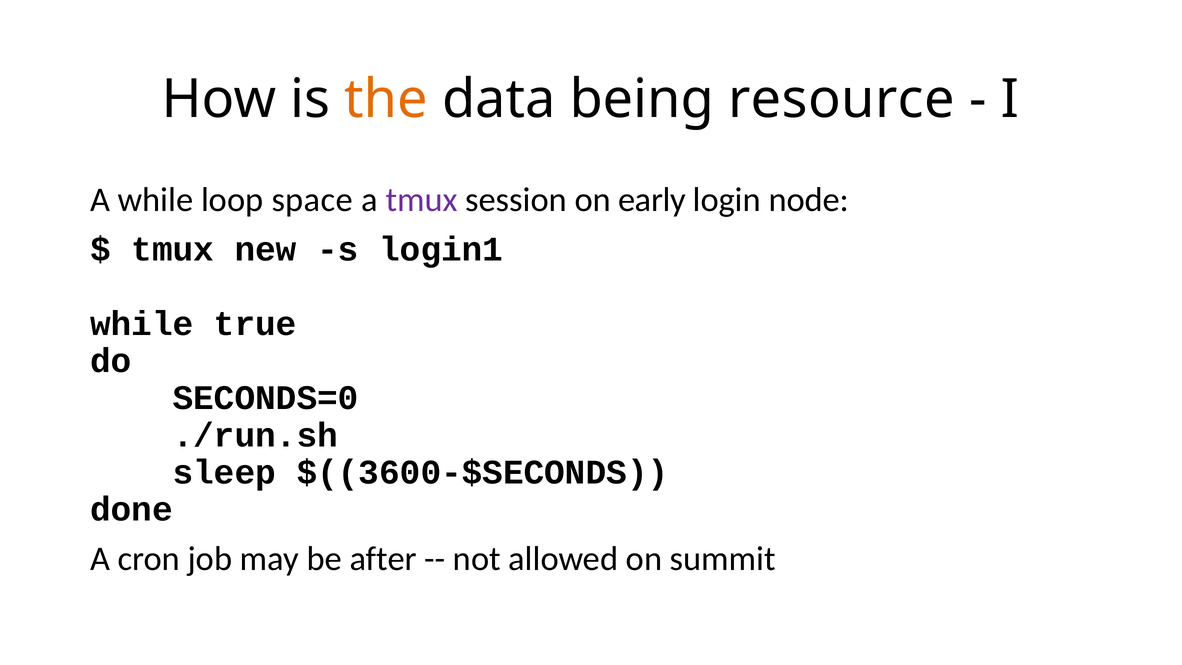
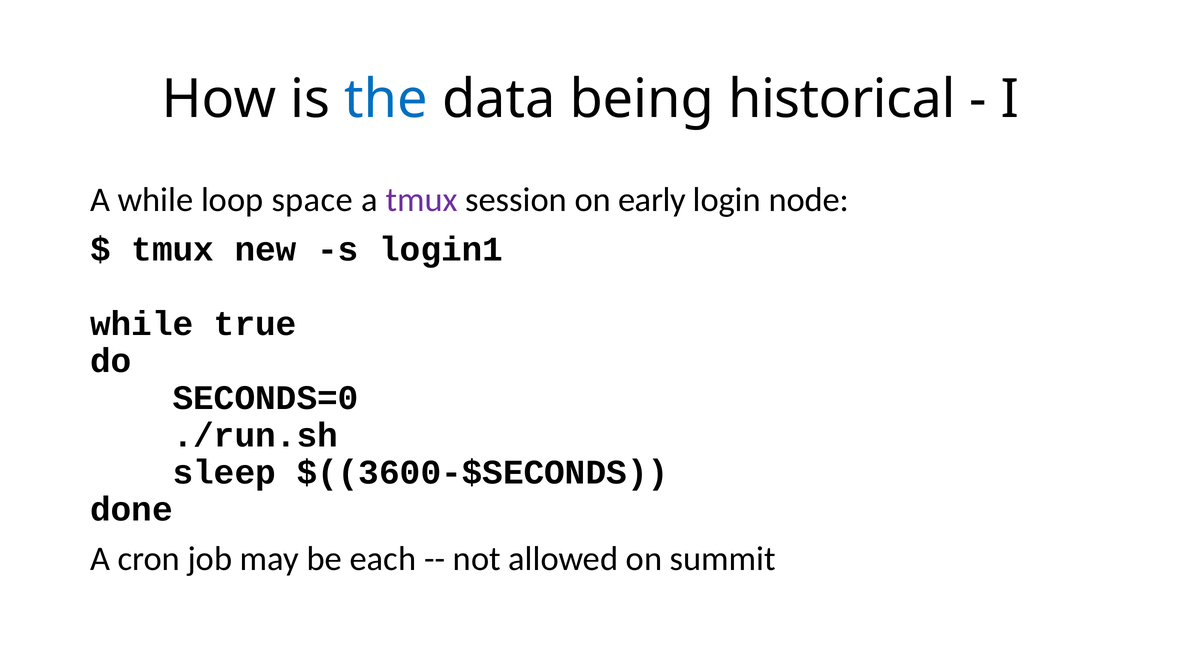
the colour: orange -> blue
resource: resource -> historical
after: after -> each
